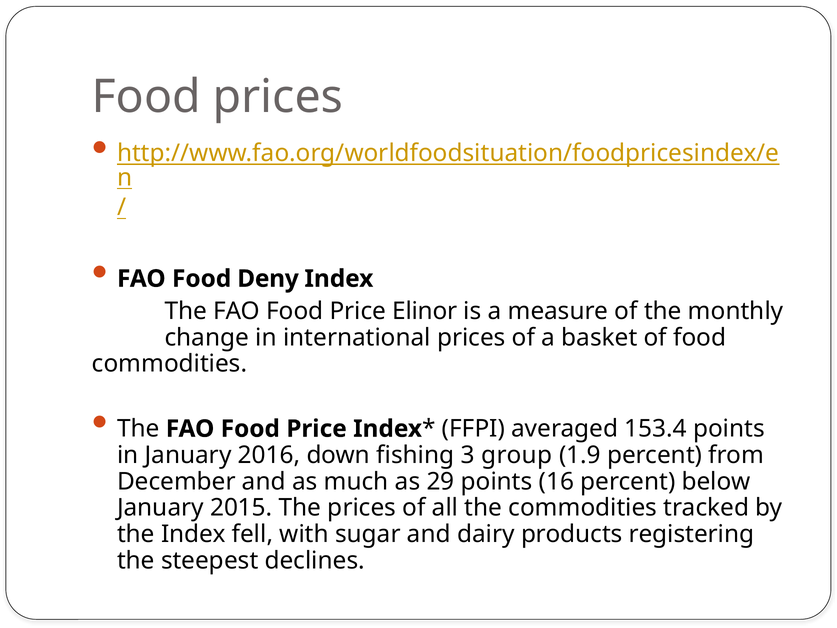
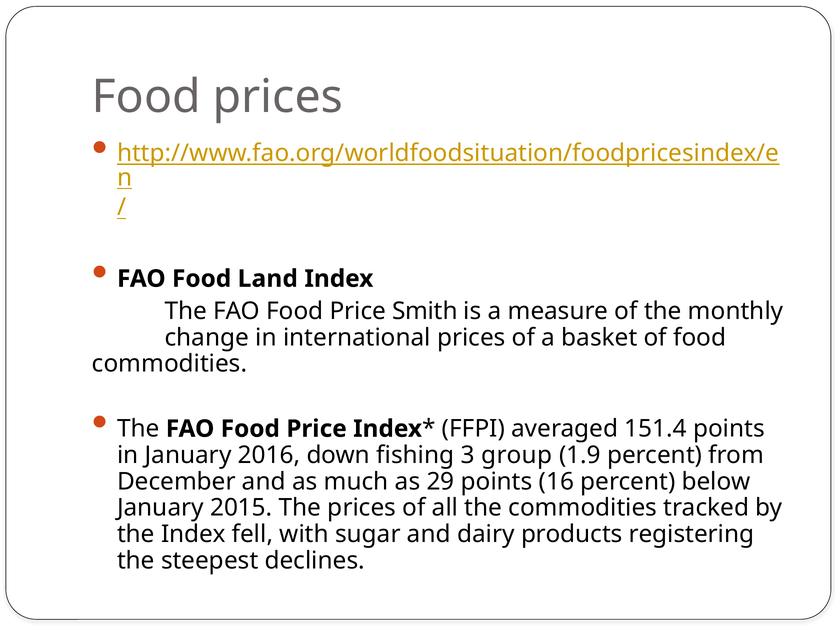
Deny: Deny -> Land
Elinor: Elinor -> Smith
153.4: 153.4 -> 151.4
